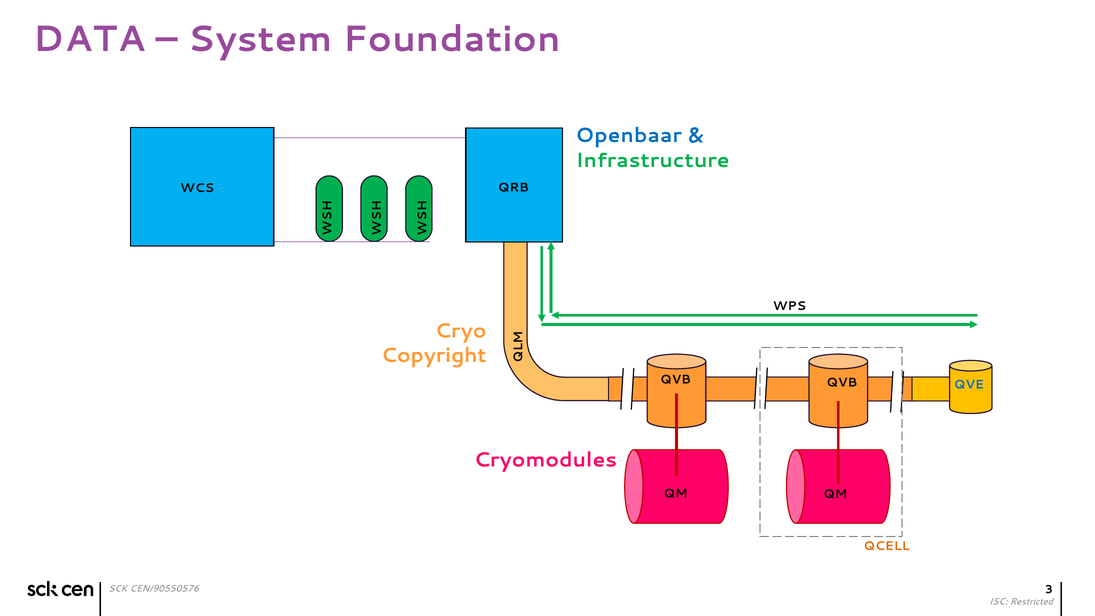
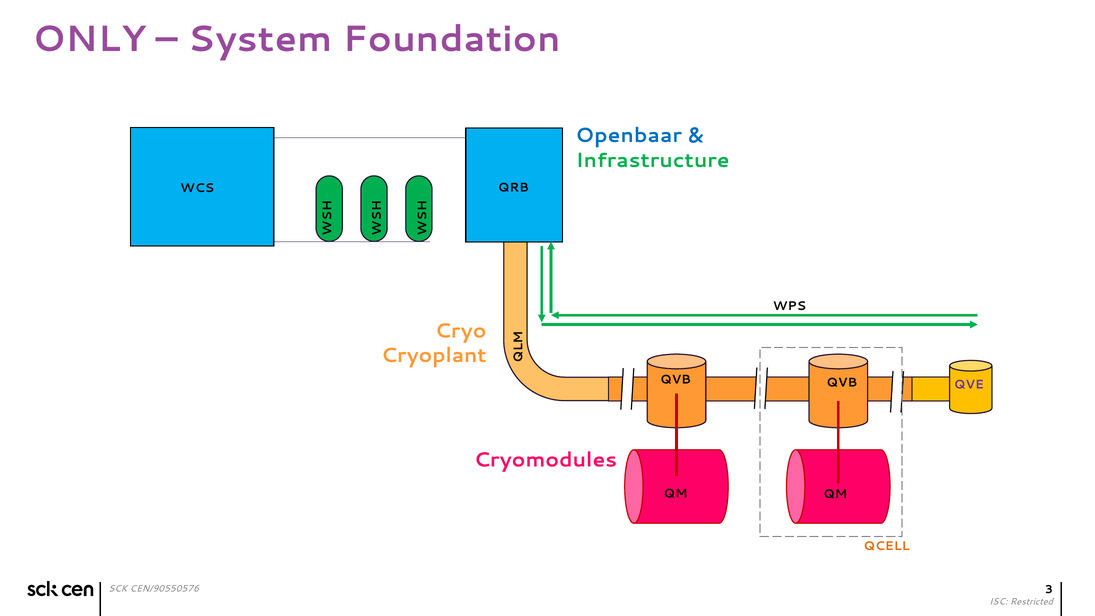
DATA: DATA -> ONLY
Copyright: Copyright -> Cryoplant
QVE colour: blue -> purple
